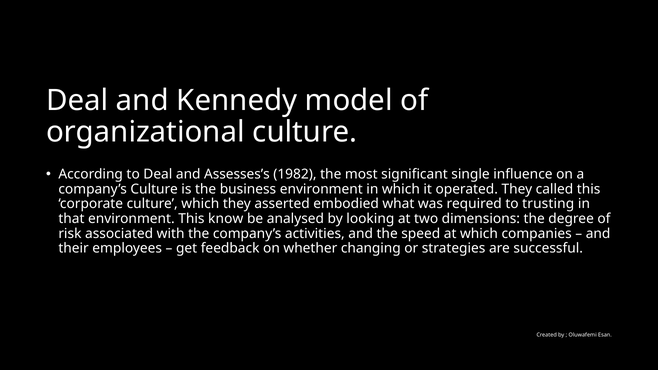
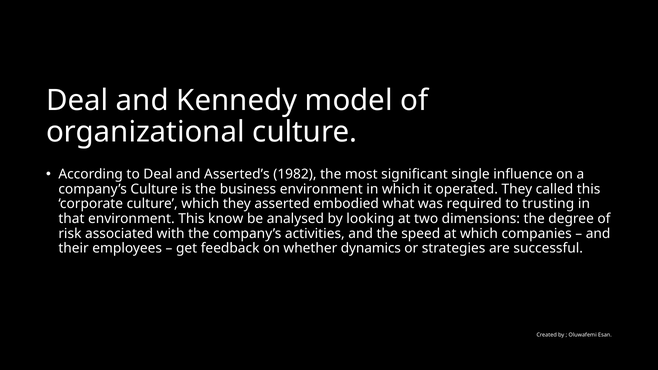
Assesses’s: Assesses’s -> Asserted’s
changing: changing -> dynamics
